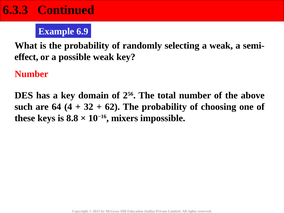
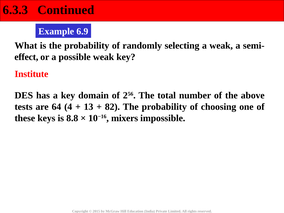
Number at (31, 74): Number -> Institute
such: such -> tests
32: 32 -> 13
62: 62 -> 82
